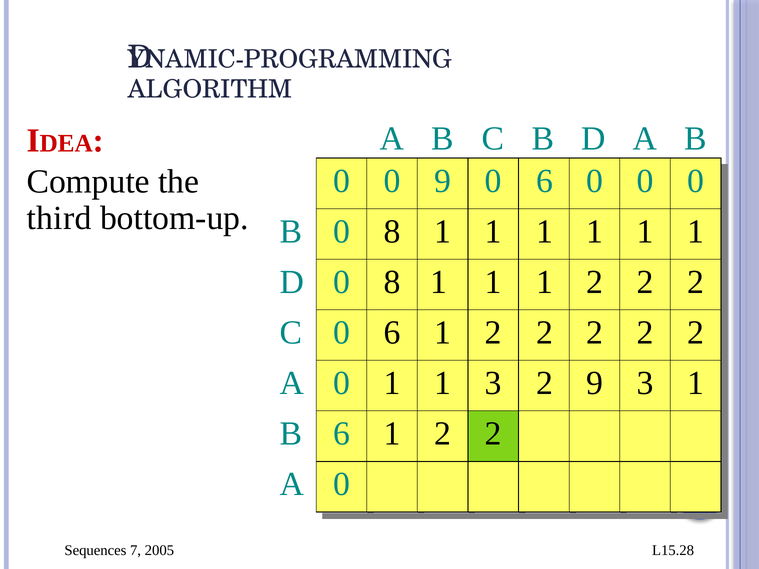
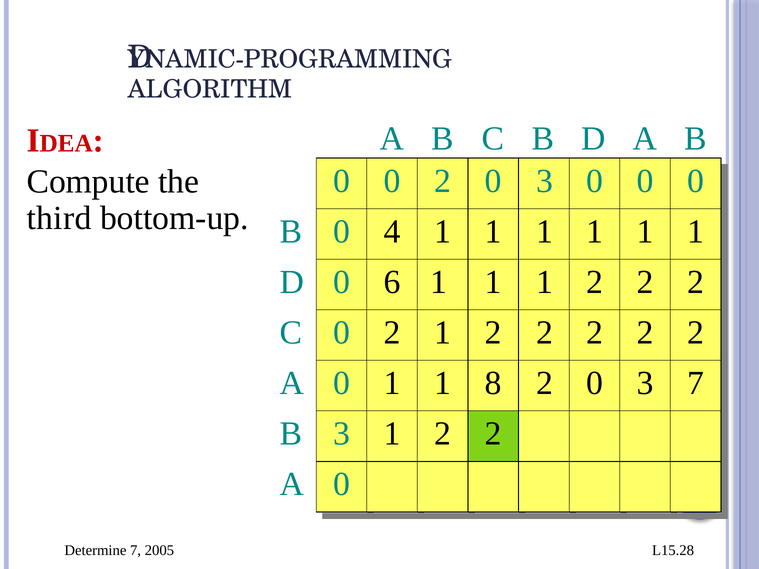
0 0 9: 9 -> 2
6 at (545, 181): 6 -> 3
B 0 8: 8 -> 4
D 0 8: 8 -> 6
C 0 6: 6 -> 2
1 3: 3 -> 8
9 at (594, 383): 9 -> 0
3 1: 1 -> 7
B 6: 6 -> 3
Sequences: Sequences -> Determine
